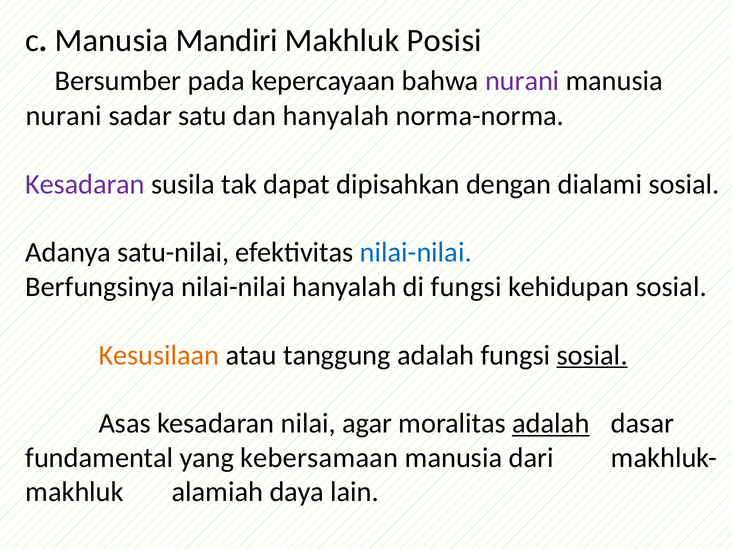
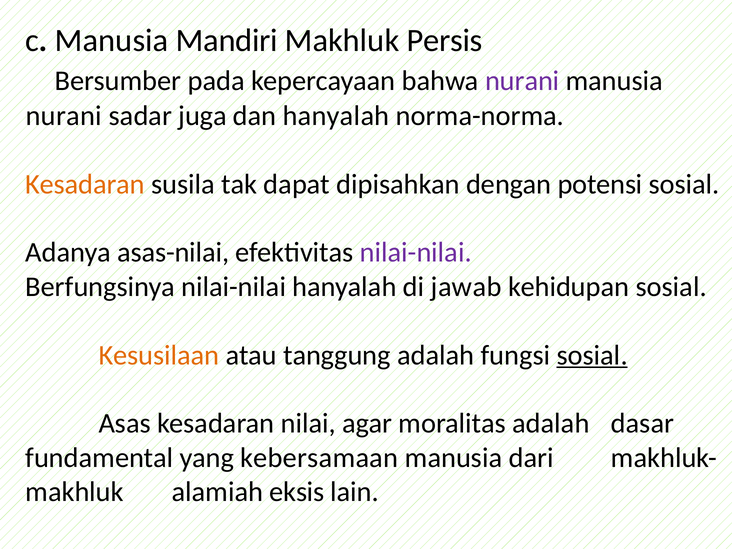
Posisi: Posisi -> Persis
satu: satu -> juga
Kesadaran at (85, 184) colour: purple -> orange
dialami: dialami -> potensi
satu-nilai: satu-nilai -> asas-nilai
nilai-nilai at (416, 253) colour: blue -> purple
di fungsi: fungsi -> jawab
adalah at (551, 423) underline: present -> none
daya: daya -> eksis
